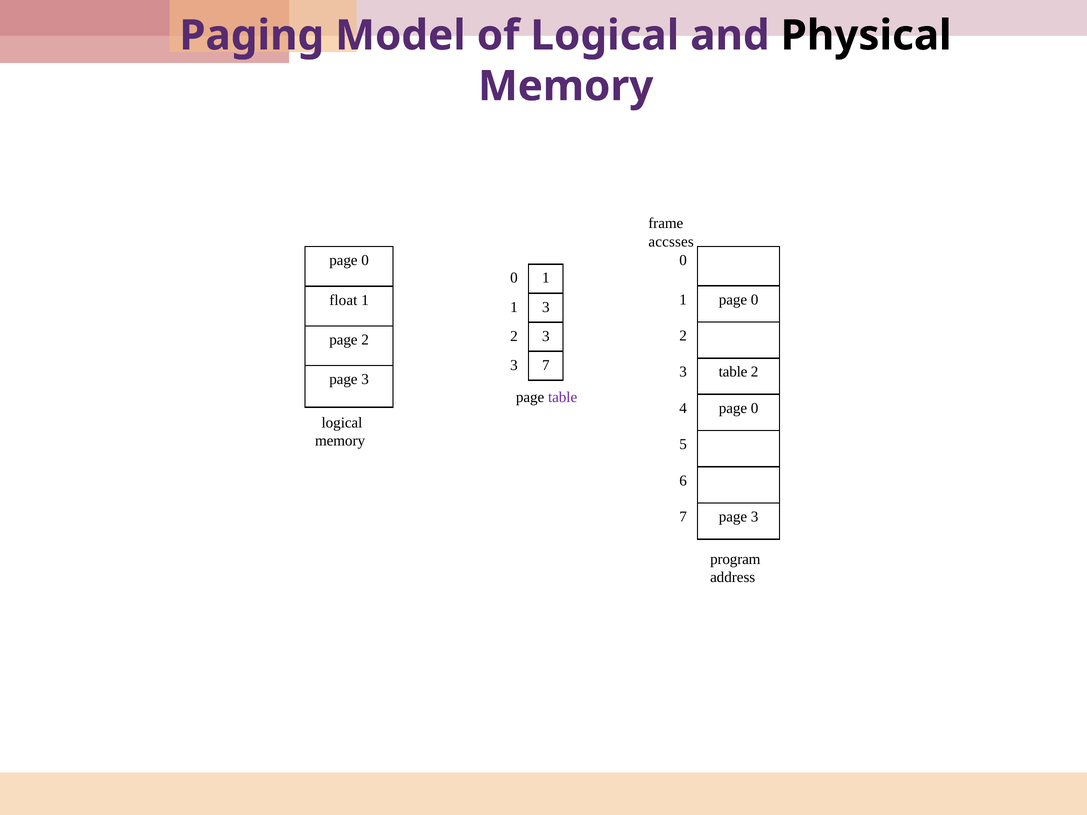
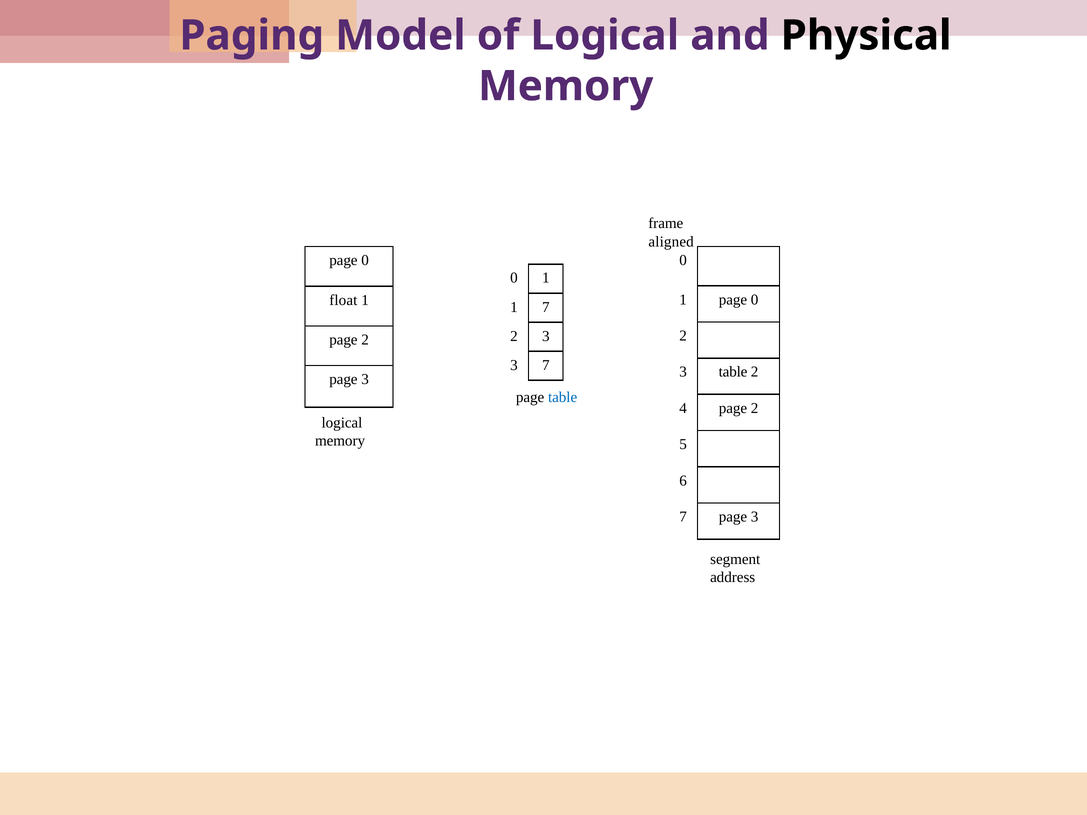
accsses: accsses -> aligned
1 3: 3 -> 7
table at (563, 398) colour: purple -> blue
4 page 0: 0 -> 2
program: program -> segment
